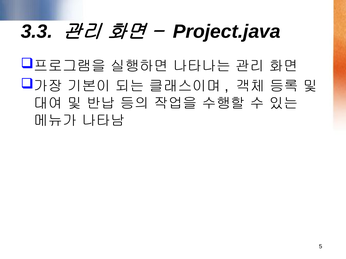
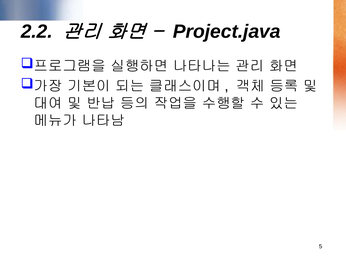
3.3: 3.3 -> 2.2
